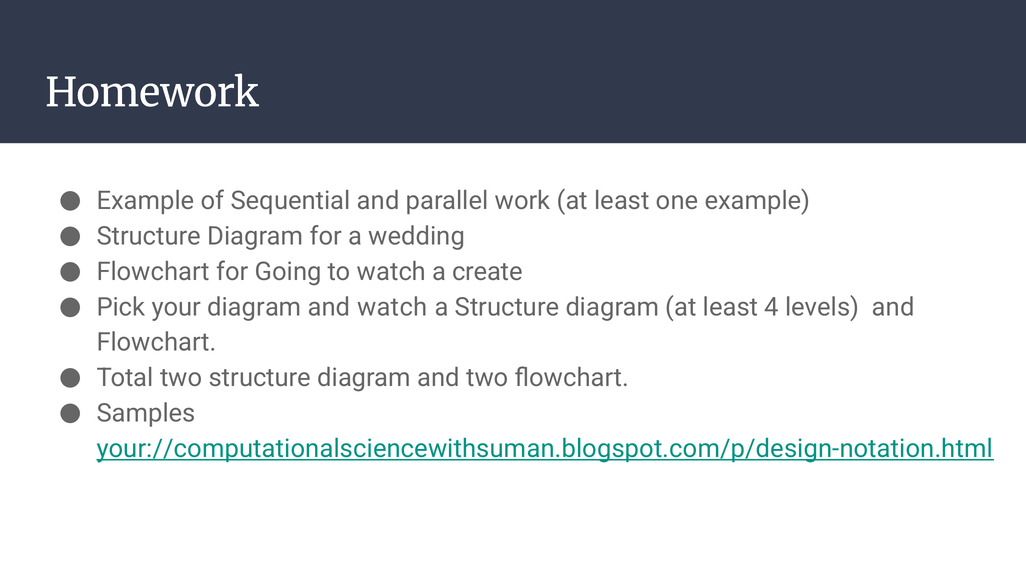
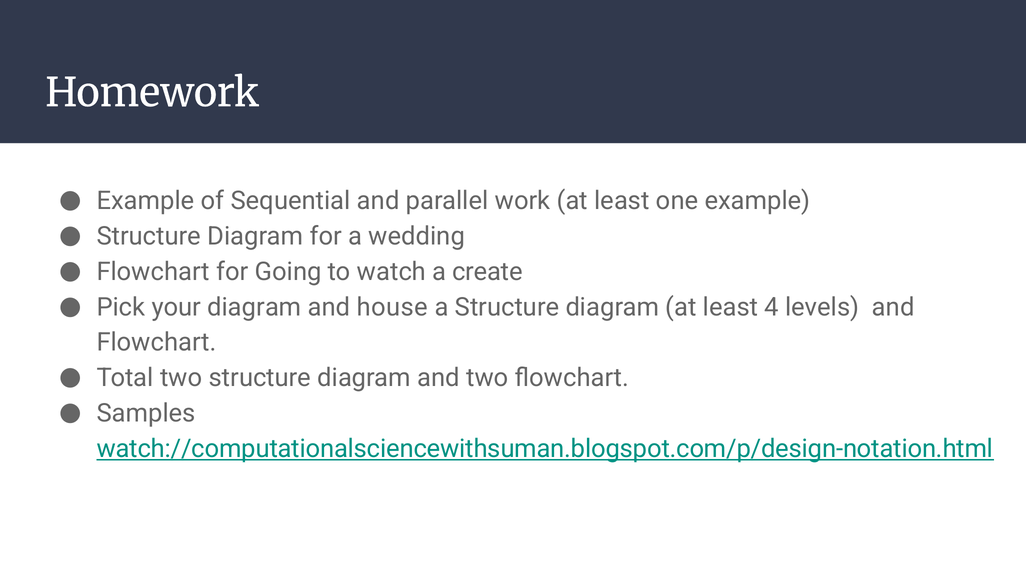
and watch: watch -> house
your://computationalsciencewithsuman.blogspot.com/p/design-notation.html: your://computationalsciencewithsuman.blogspot.com/p/design-notation.html -> watch://computationalsciencewithsuman.blogspot.com/p/design-notation.html
